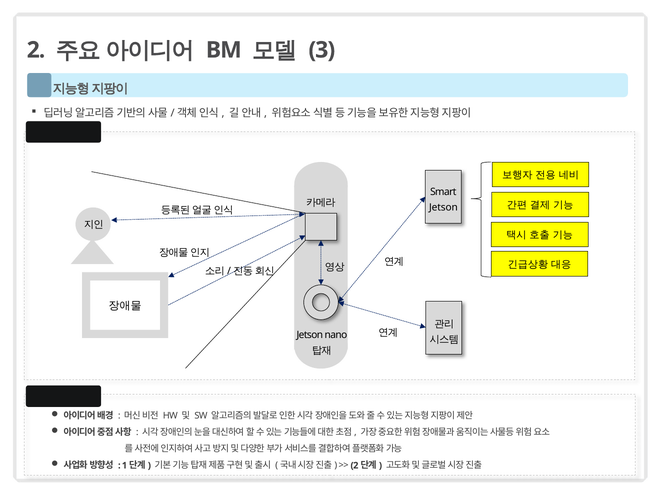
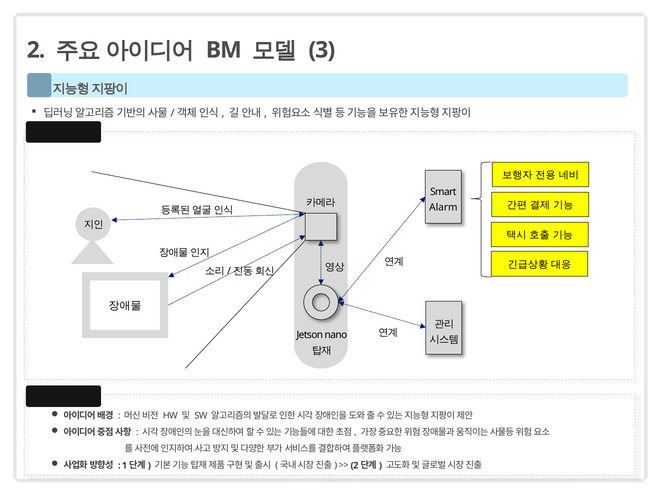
Jetson at (443, 208): Jetson -> Alarm
